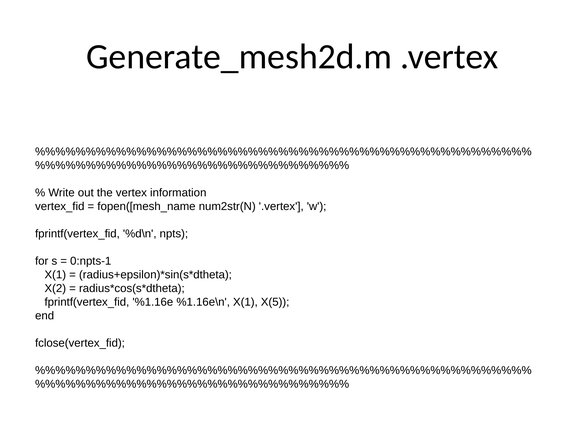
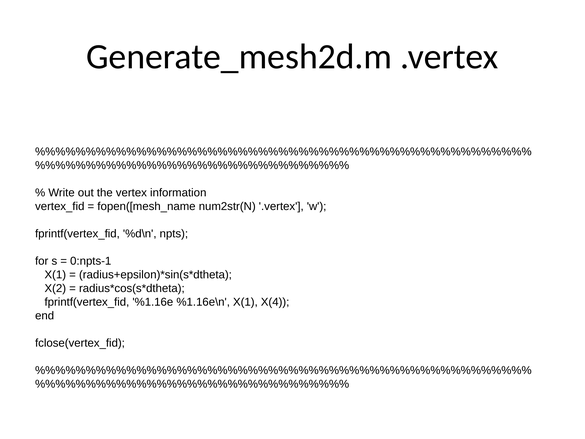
X(5: X(5 -> X(4
